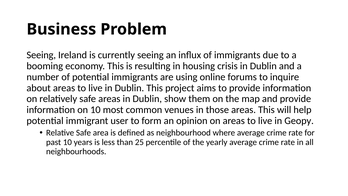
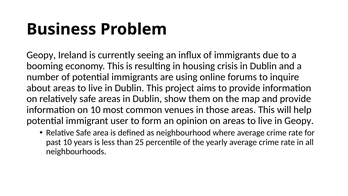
Seeing at (41, 55): Seeing -> Geopy
